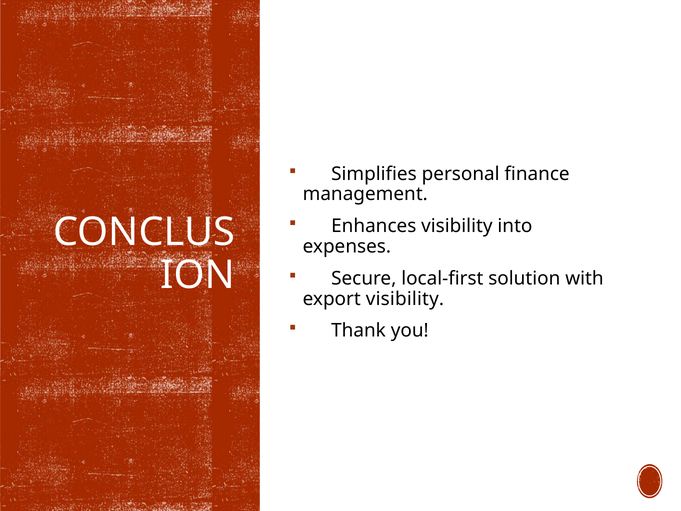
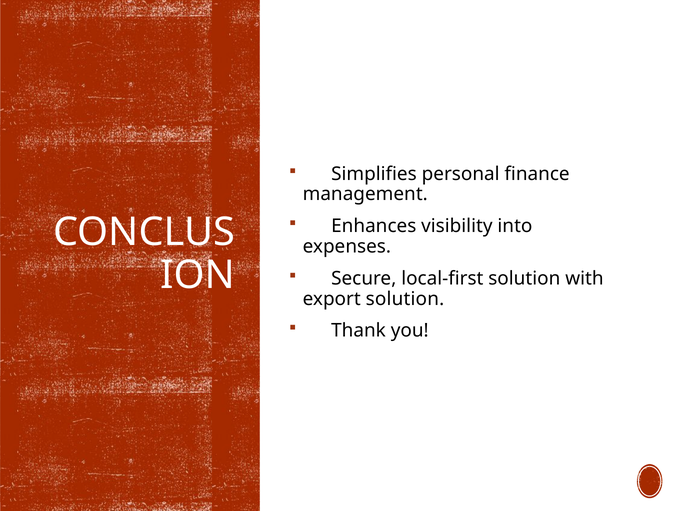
export visibility: visibility -> solution
